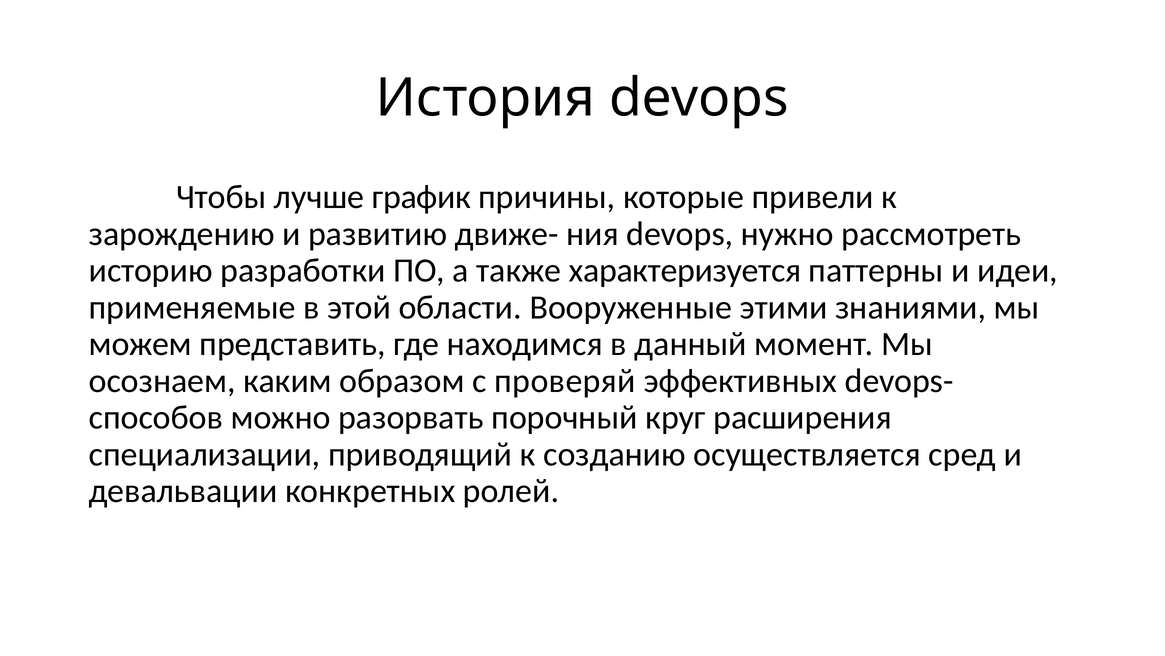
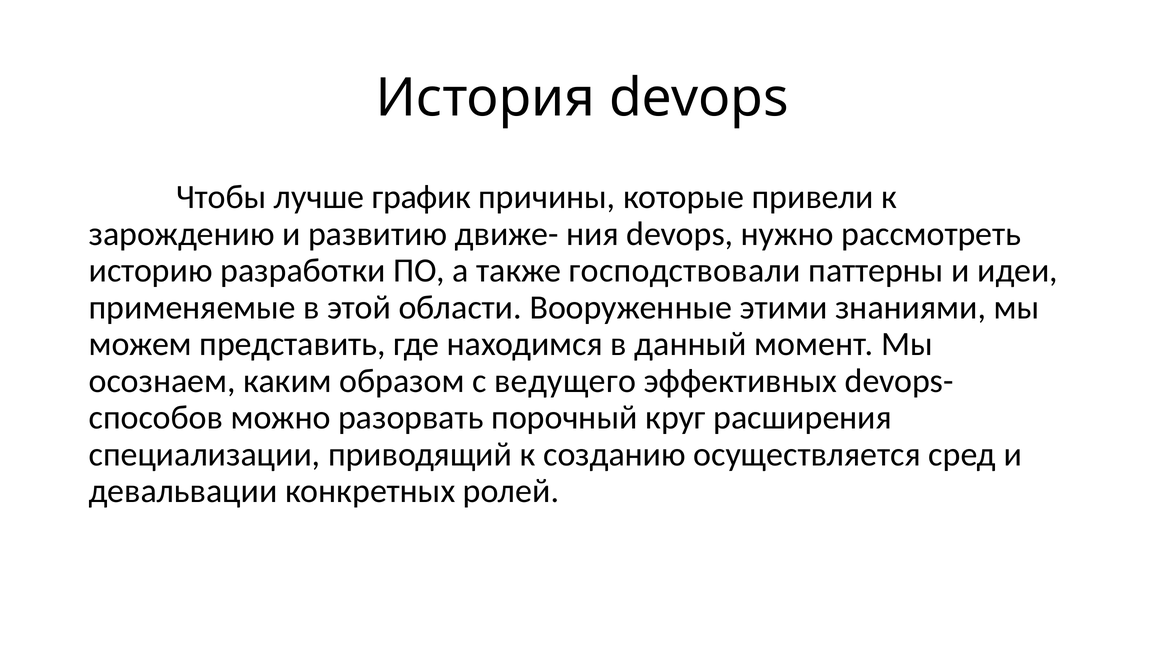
характеризуется: характеризуется -> господствовали
проверяй: проверяй -> ведущего
